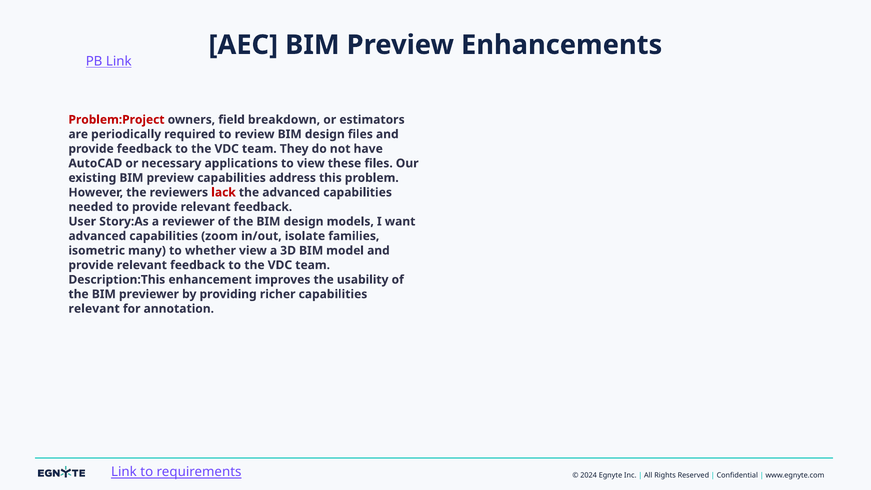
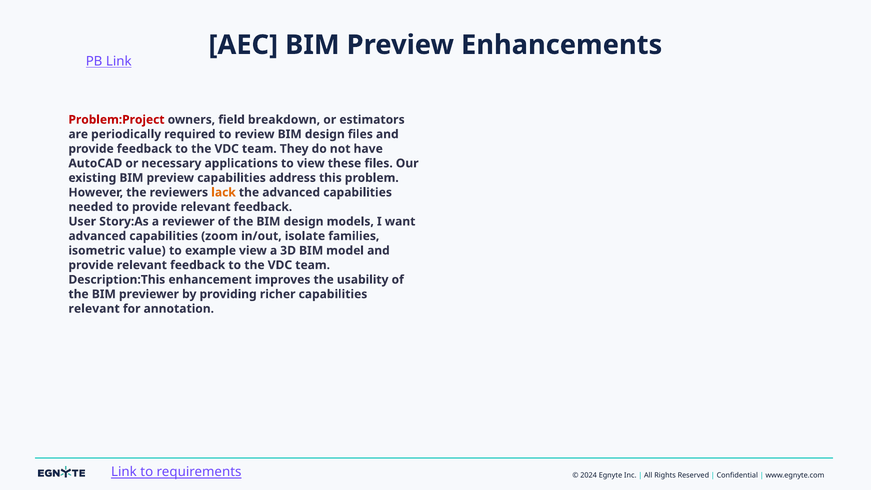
lack colour: red -> orange
many: many -> value
whether: whether -> example
